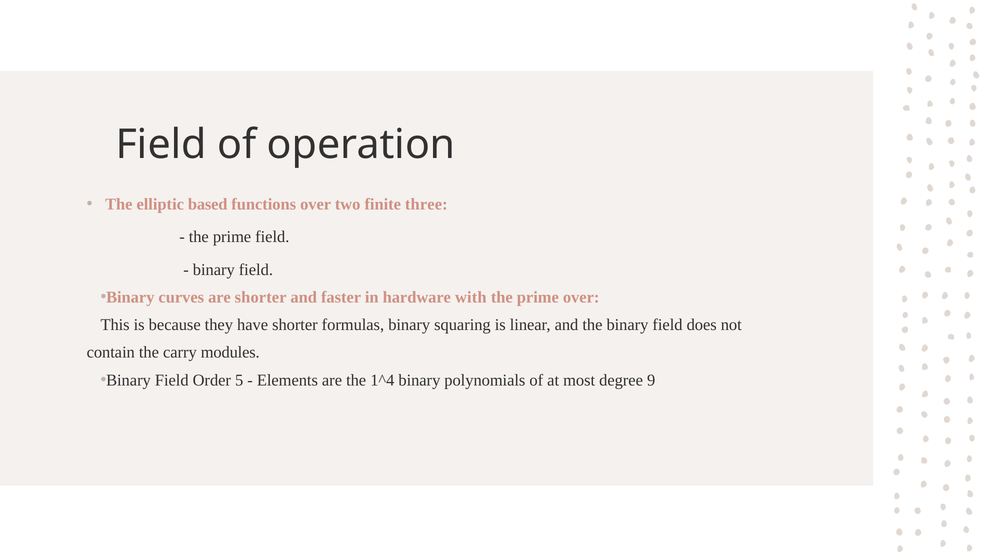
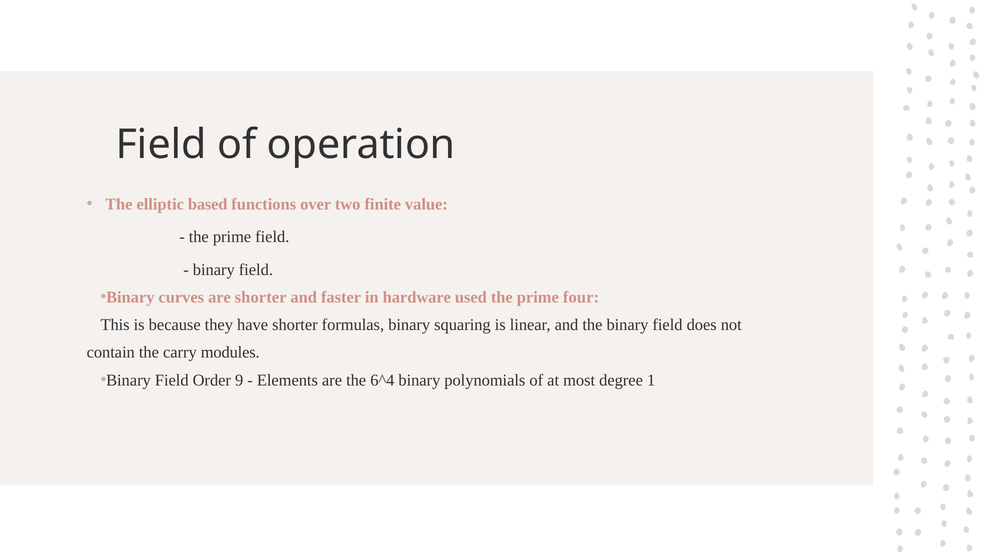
three: three -> value
with: with -> used
prime over: over -> four
5: 5 -> 9
1^4: 1^4 -> 6^4
9: 9 -> 1
